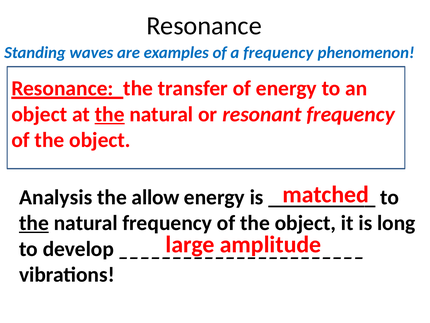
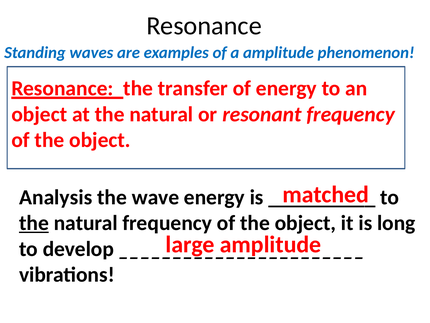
a frequency: frequency -> amplitude
the at (110, 114) underline: present -> none
allow: allow -> wave
